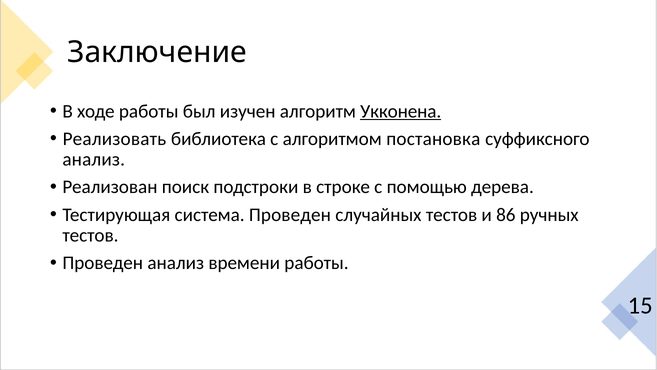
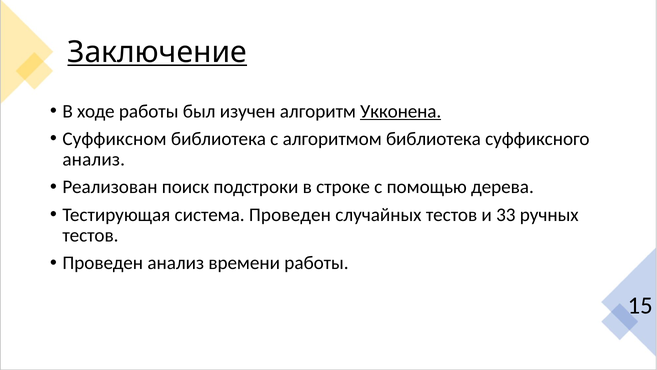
Заключение underline: none -> present
Реализовать: Реализовать -> Суффиксном
алгоритмом постановка: постановка -> библиотека
86: 86 -> 33
